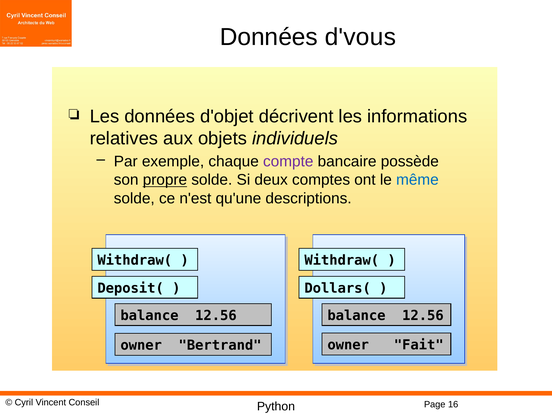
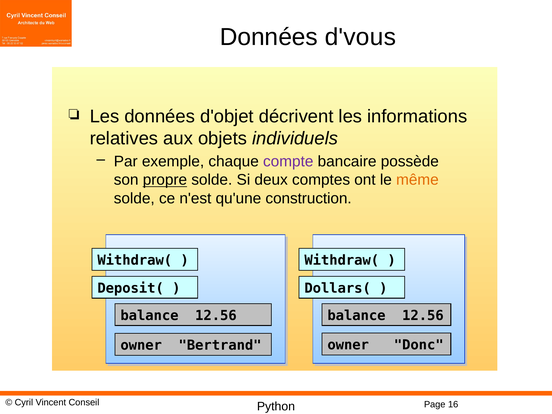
même colour: blue -> orange
descriptions: descriptions -> construction
Fait: Fait -> Donc
